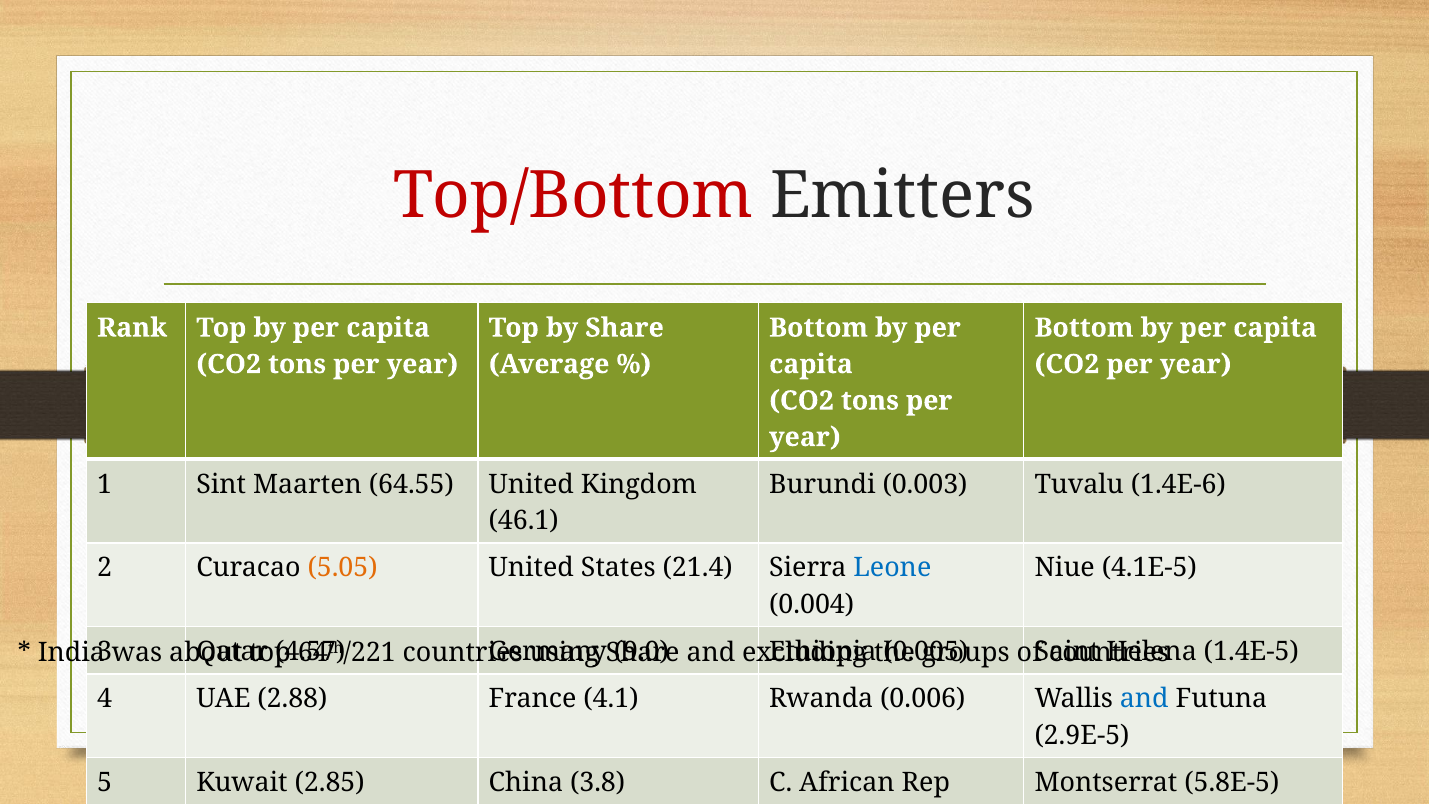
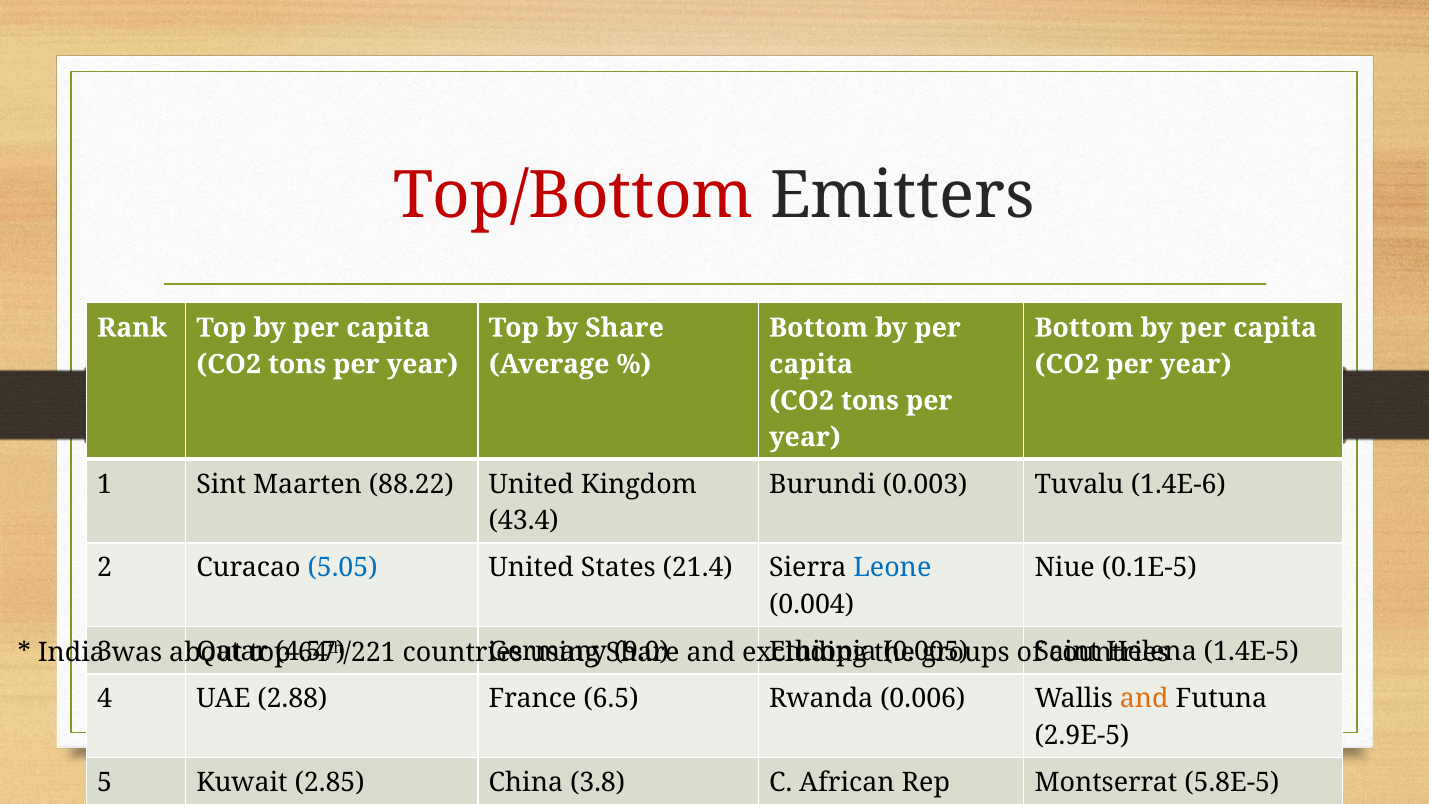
64.55: 64.55 -> 88.22
46.1: 46.1 -> 43.4
5.05 colour: orange -> blue
4.1E-5: 4.1E-5 -> 0.1E-5
4.1: 4.1 -> 6.5
and at (1144, 699) colour: blue -> orange
